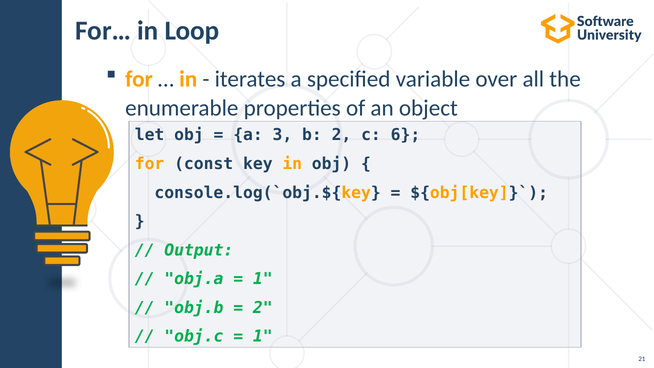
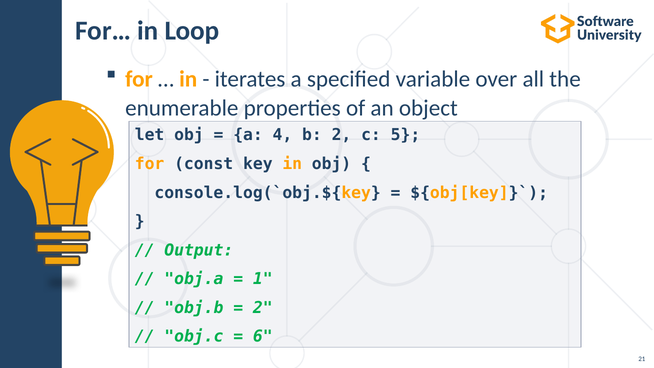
3: 3 -> 4
6: 6 -> 5
1 at (263, 336): 1 -> 6
